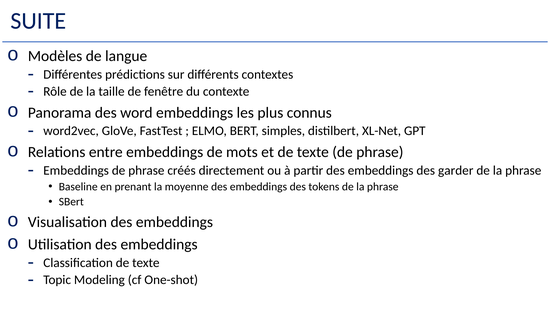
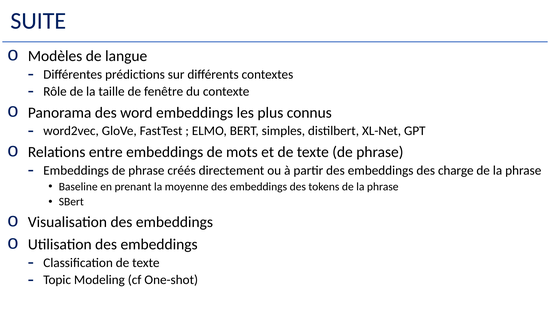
garder: garder -> charge
